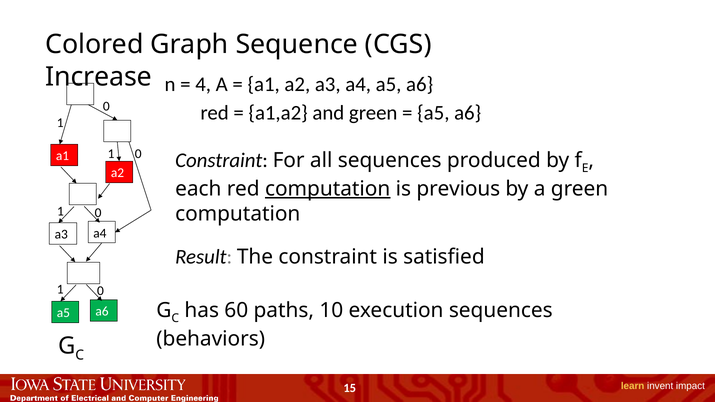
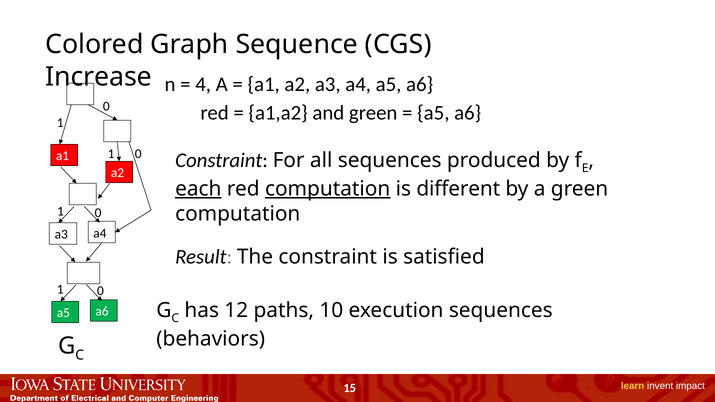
each underline: none -> present
previous: previous -> different
60: 60 -> 12
